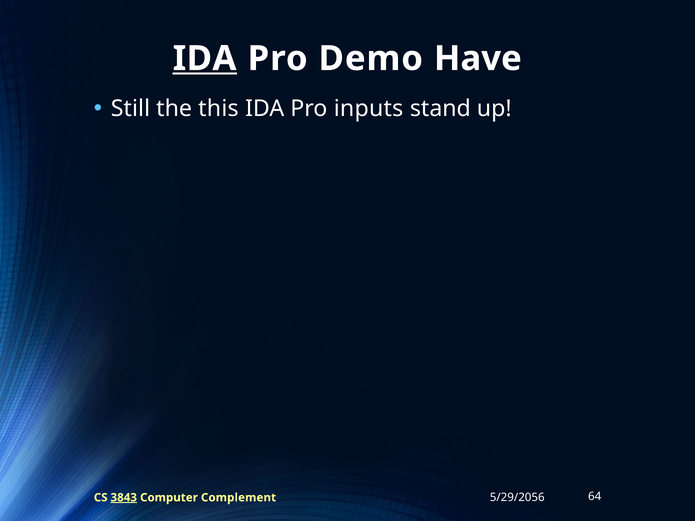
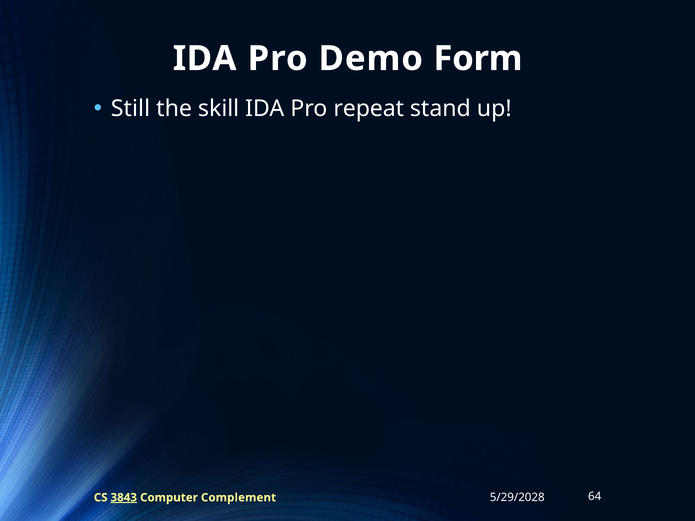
IDA at (205, 59) underline: present -> none
Have: Have -> Form
this: this -> skill
inputs: inputs -> repeat
5/29/2056: 5/29/2056 -> 5/29/2028
